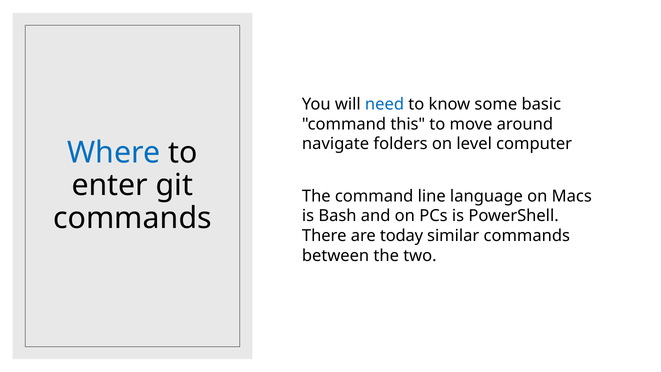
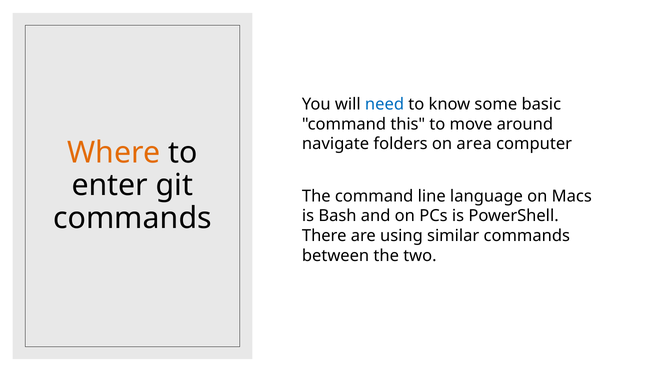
level: level -> area
Where colour: blue -> orange
today: today -> using
